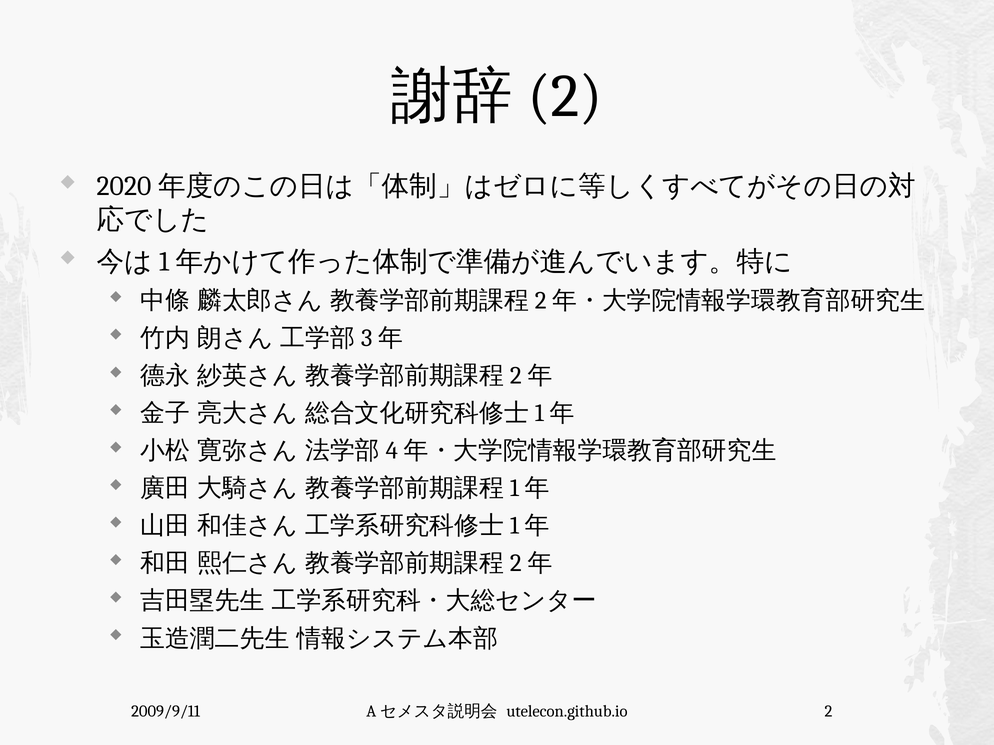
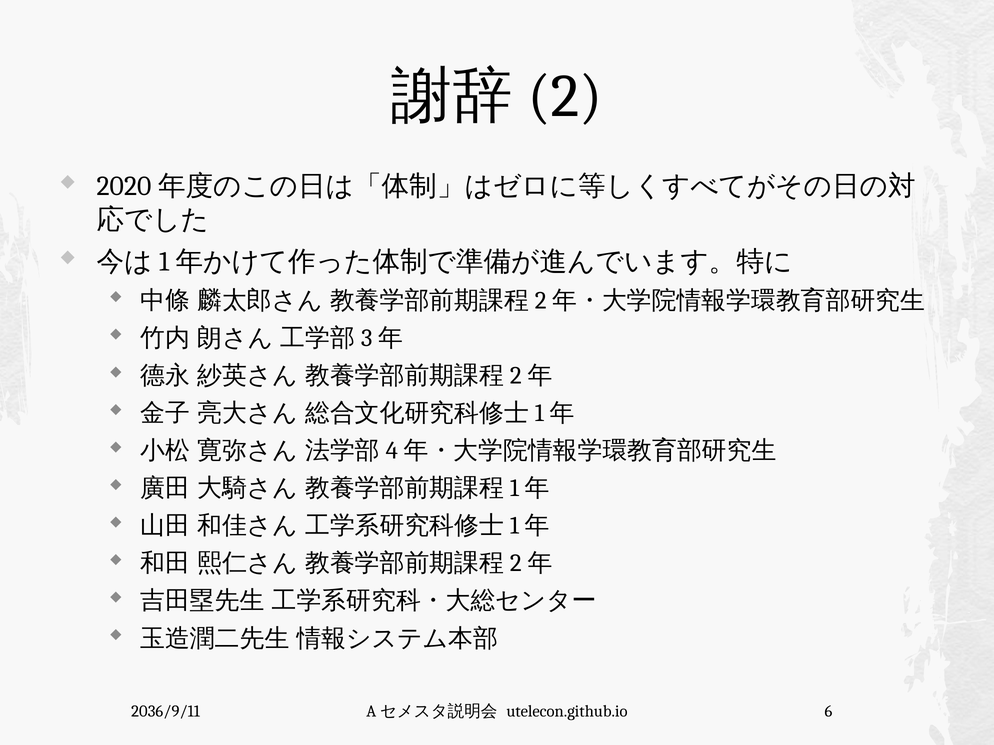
2009/9/11: 2009/9/11 -> 2036/9/11
utelecon.github.io 2: 2 -> 6
